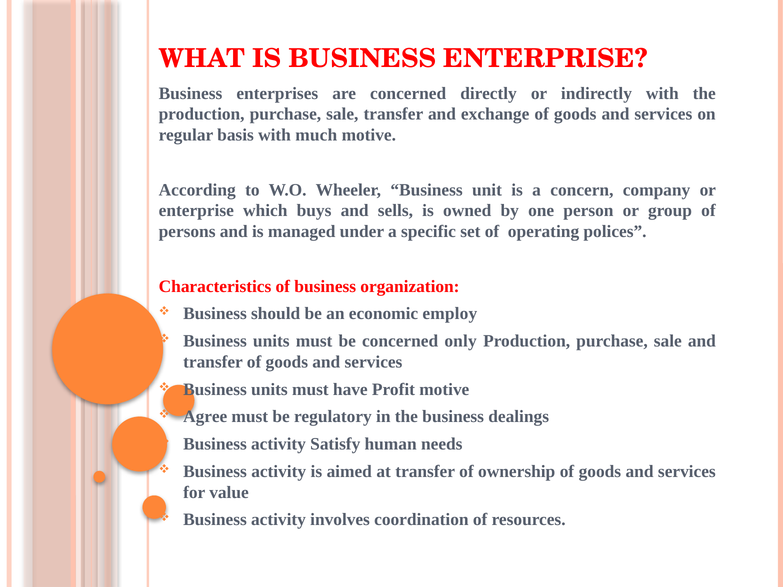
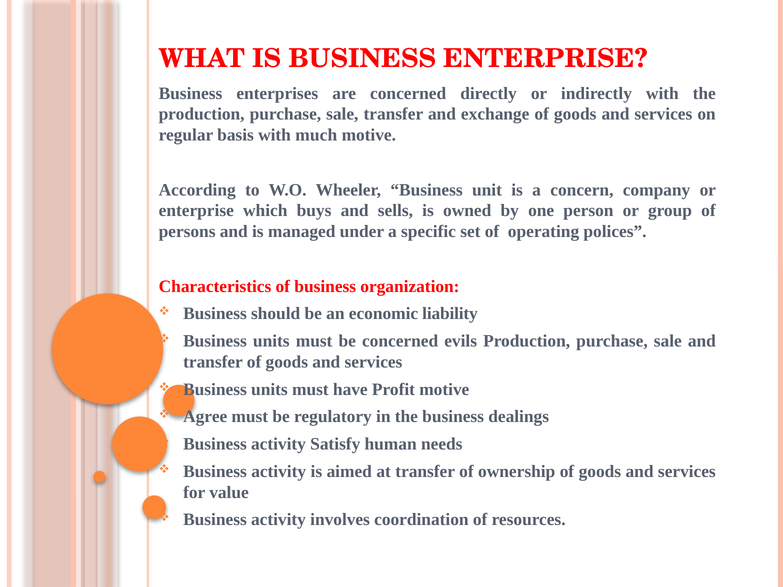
employ: employ -> liability
only: only -> evils
